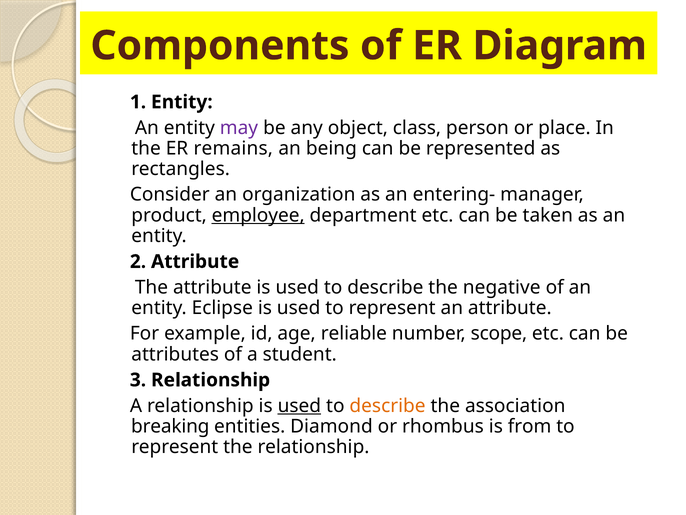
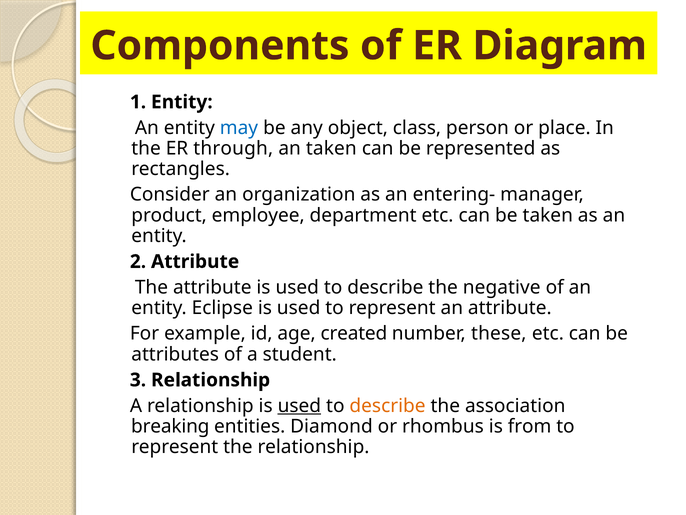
may colour: purple -> blue
remains: remains -> through
an being: being -> taken
employee underline: present -> none
reliable: reliable -> created
scope: scope -> these
